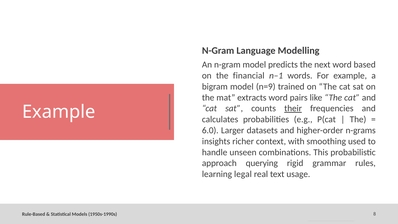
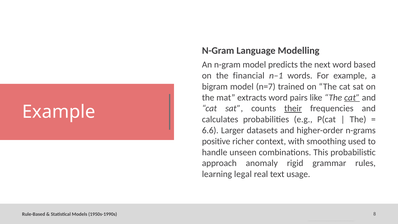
n=9: n=9 -> n=7
cat at (352, 97) underline: none -> present
6.0: 6.0 -> 6.6
insights: insights -> positive
querying: querying -> anomaly
